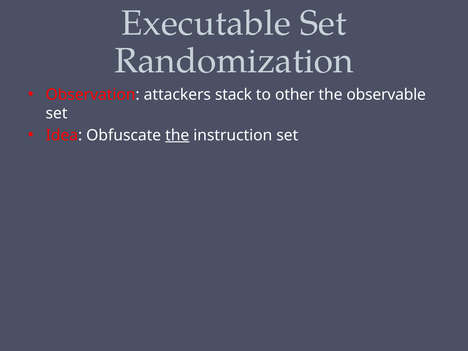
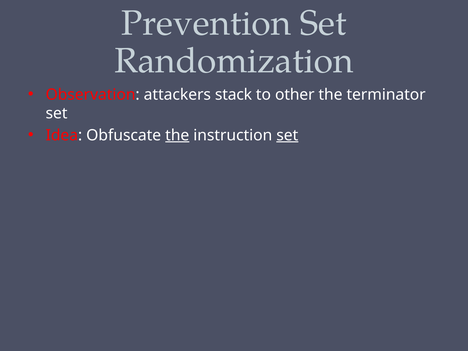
Executable: Executable -> Prevention
observable: observable -> terminator
set at (287, 135) underline: none -> present
